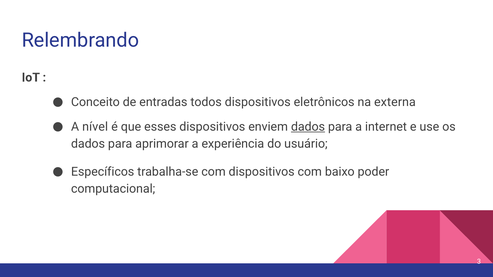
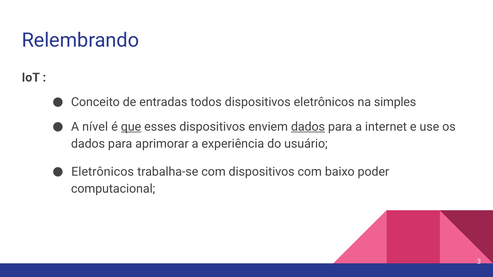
externa: externa -> simples
que underline: none -> present
Específicos at (103, 172): Específicos -> Eletrônicos
